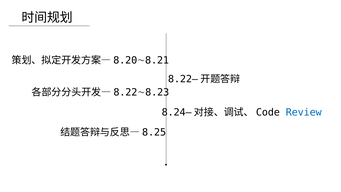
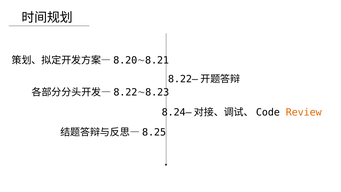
Review colour: blue -> orange
